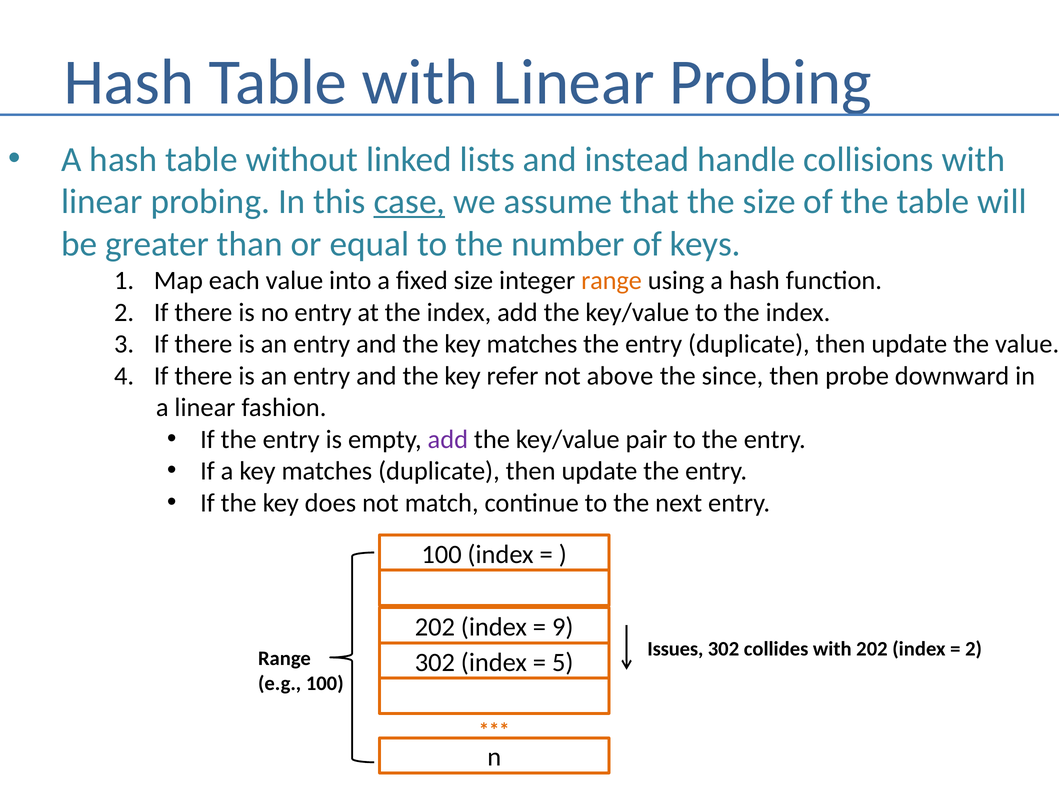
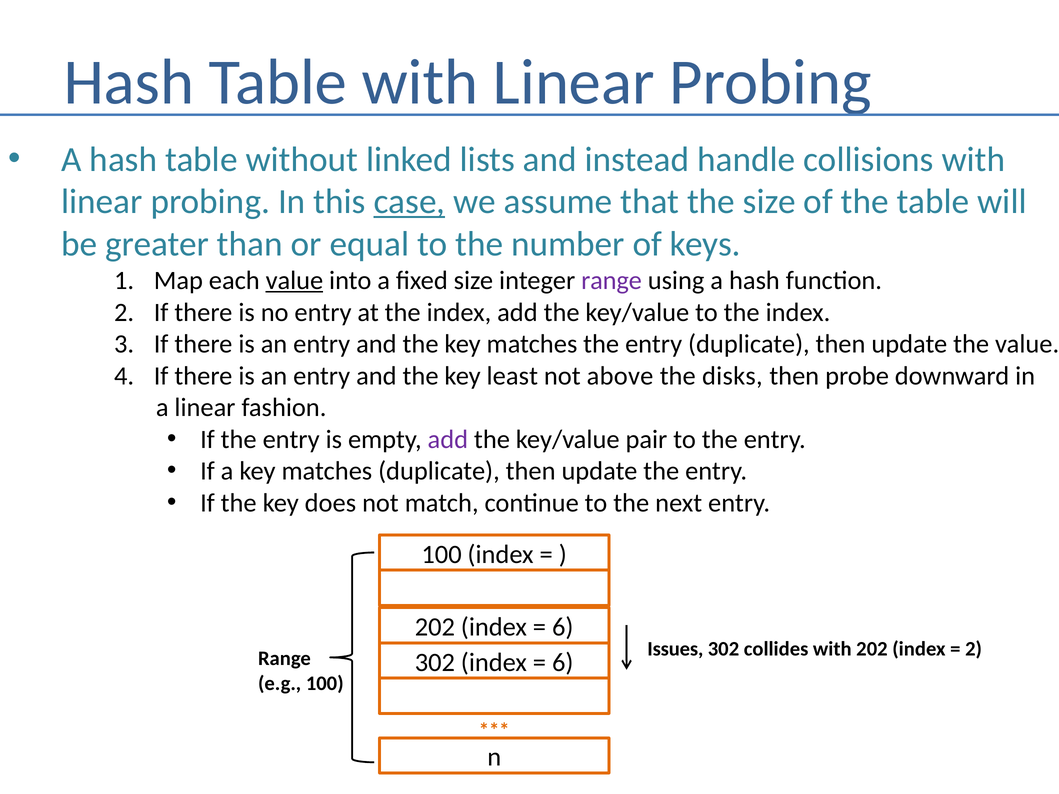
value at (294, 281) underline: none -> present
range at (612, 281) colour: orange -> purple
refer: refer -> least
since: since -> disks
9 at (563, 627): 9 -> 6
5 at (563, 663): 5 -> 6
